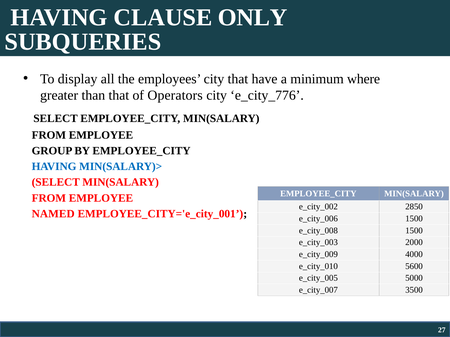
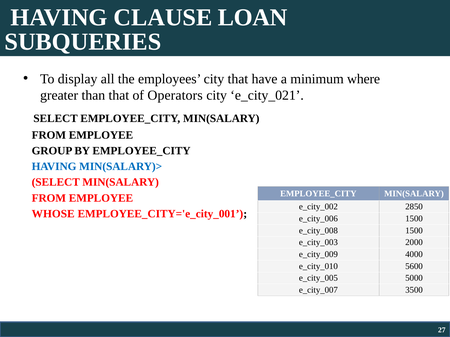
ONLY: ONLY -> LOAN
e_city_776: e_city_776 -> e_city_021
NAMED: NAMED -> WHOSE
